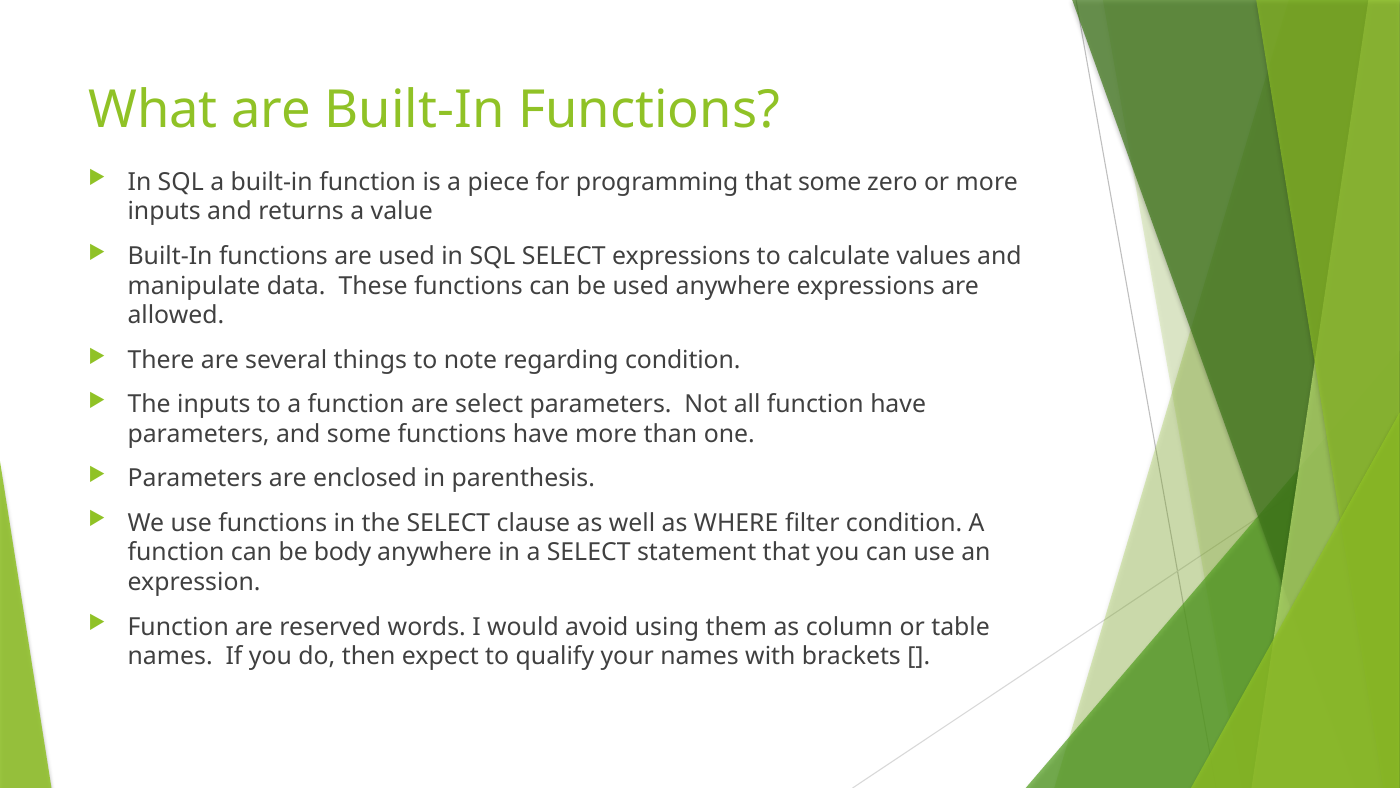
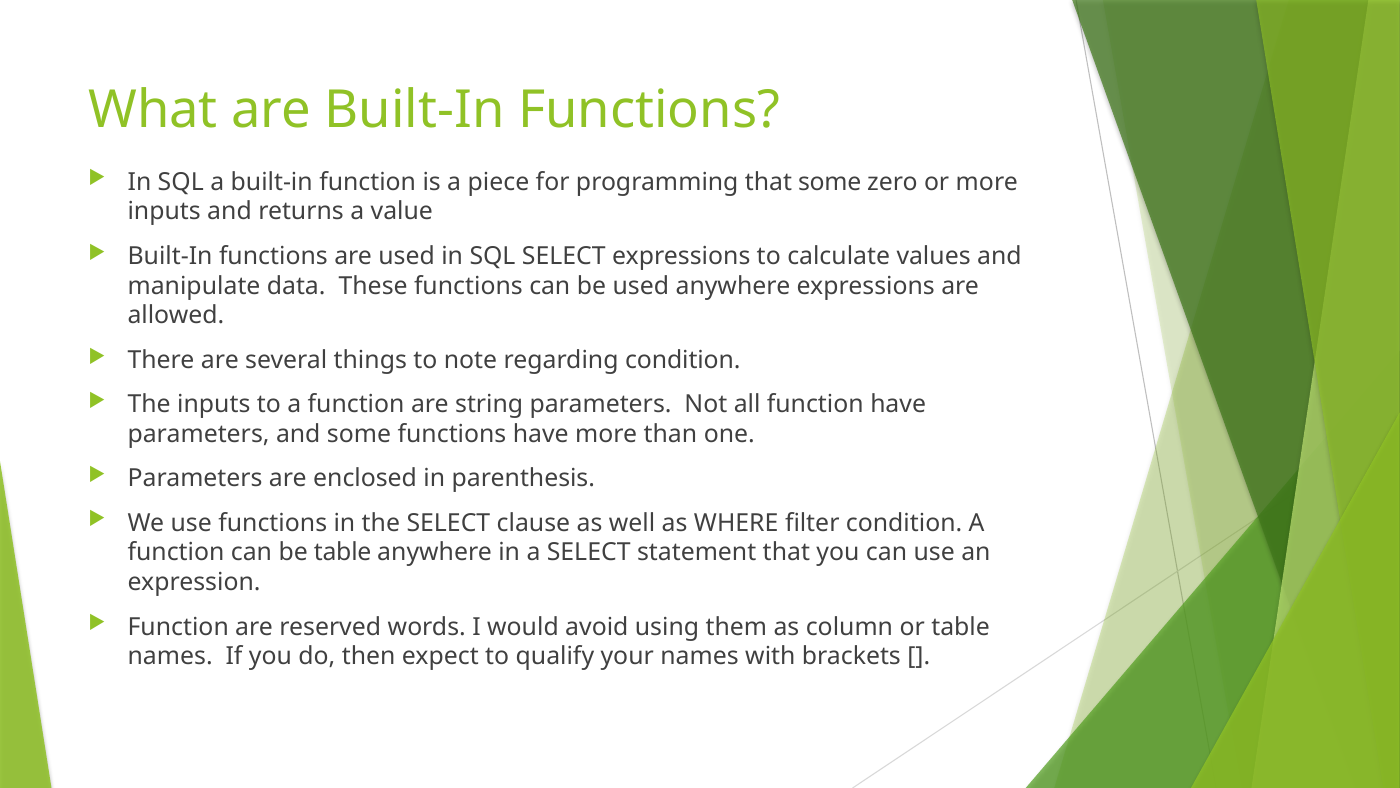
are select: select -> string
be body: body -> table
